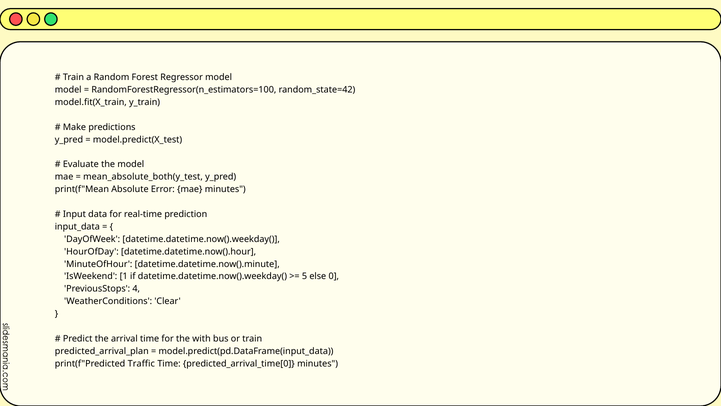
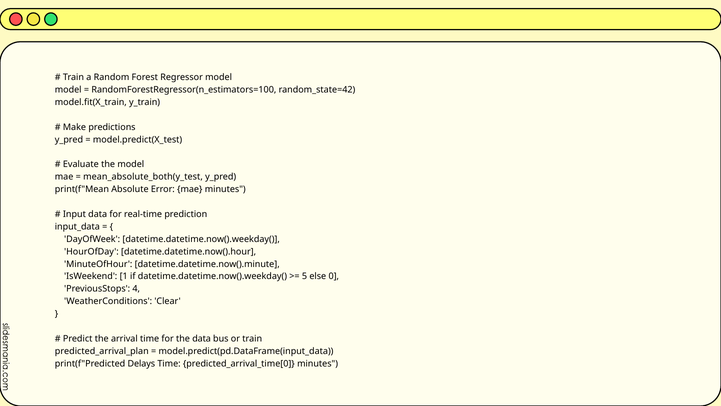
the with: with -> data
Traffic: Traffic -> Delays
